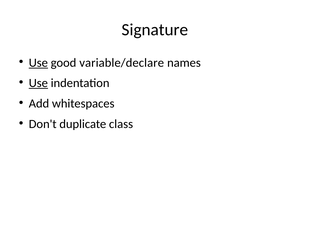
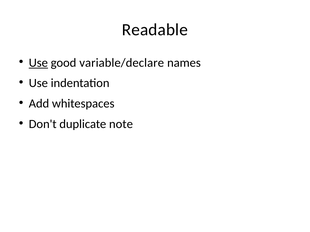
Signature: Signature -> Readable
Use at (38, 83) underline: present -> none
class: class -> note
